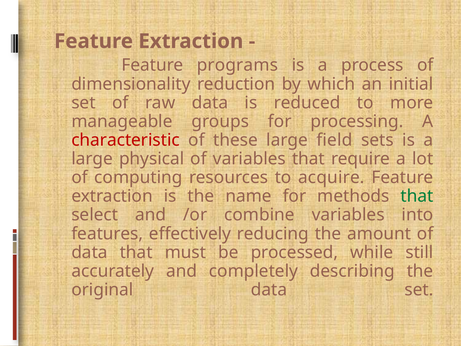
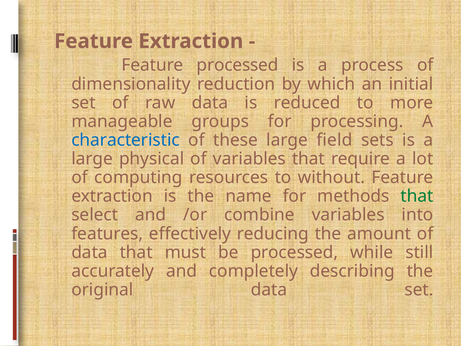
Feature programs: programs -> processed
characteristic colour: red -> blue
acquire: acquire -> without
